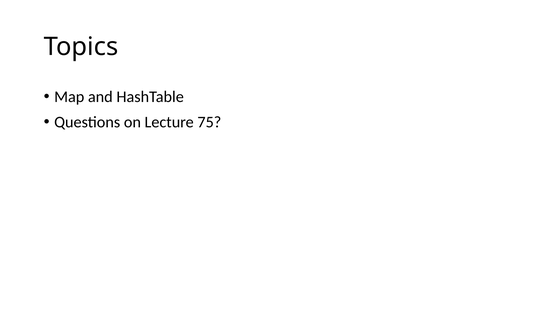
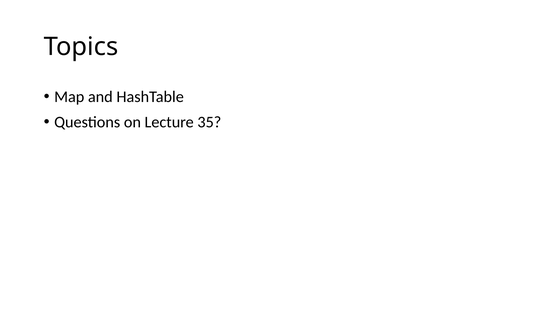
75: 75 -> 35
